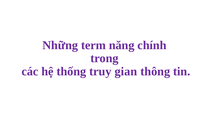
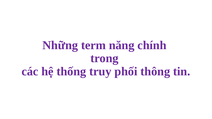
gian: gian -> phối
